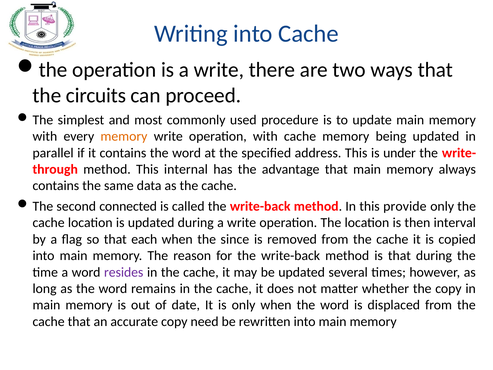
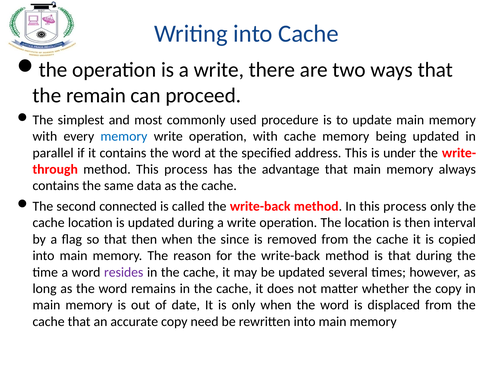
circuits: circuits -> remain
memory at (124, 136) colour: orange -> blue
method This internal: internal -> process
In this provide: provide -> process
that each: each -> then
